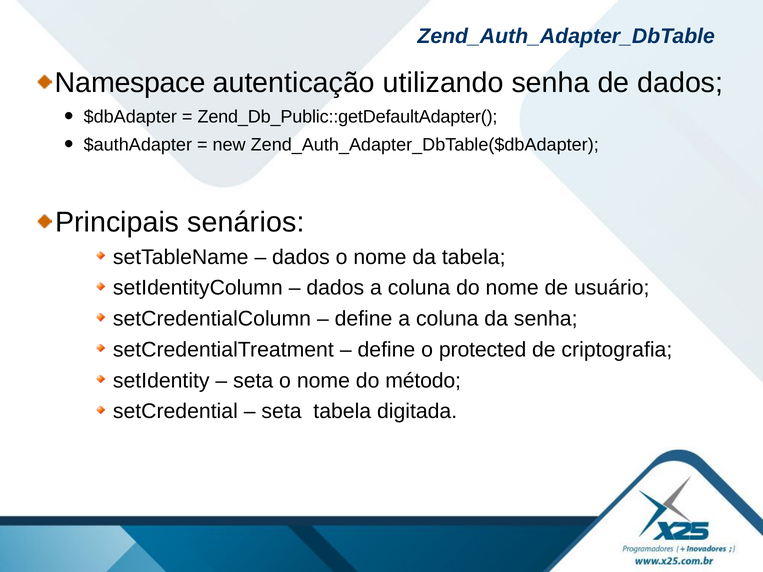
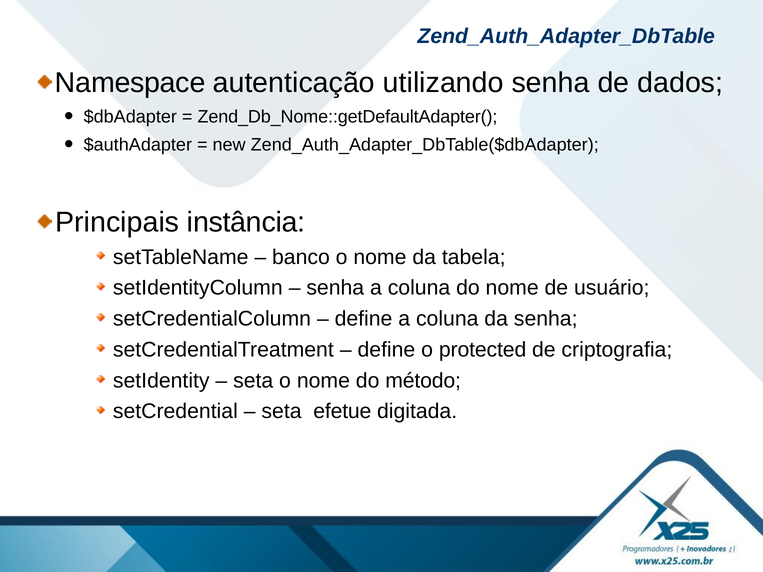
Zend_Db_Public::getDefaultAdapter(: Zend_Db_Public::getDefaultAdapter( -> Zend_Db_Nome::getDefaultAdapter(
senários: senários -> instância
dados at (301, 257): dados -> banco
dados at (335, 288): dados -> senha
seta tabela: tabela -> efetue
